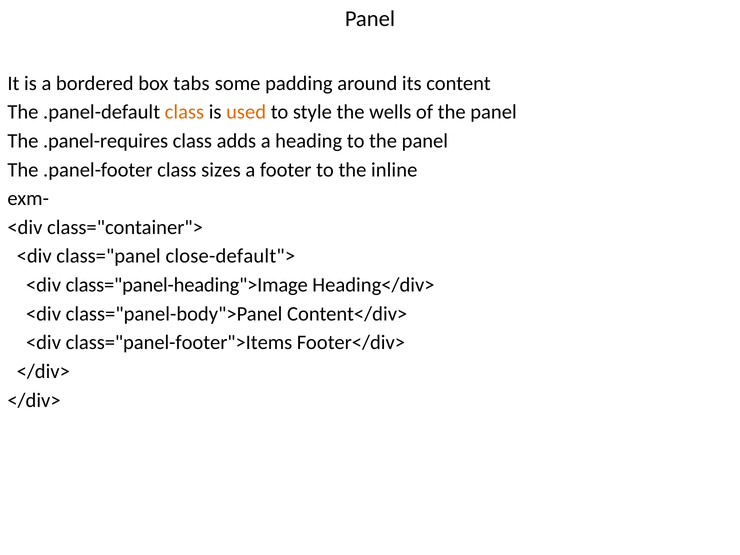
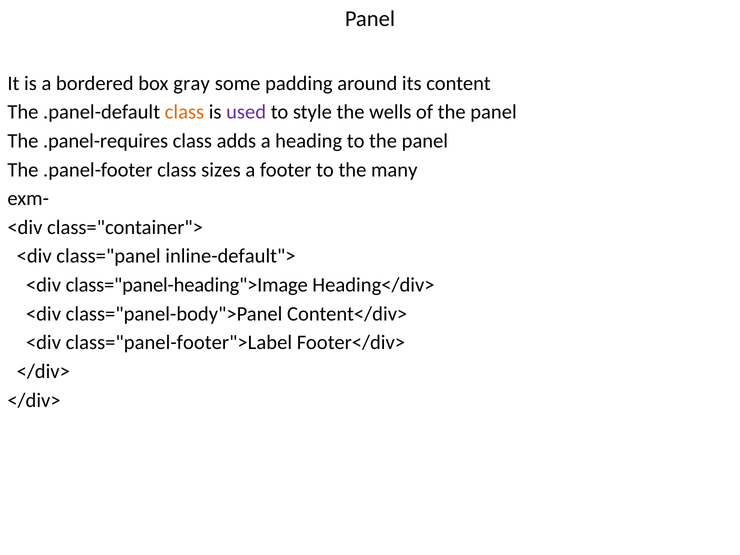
tabs: tabs -> gray
used colour: orange -> purple
inline: inline -> many
close-default">: close-default"> -> inline-default">
class="panel-footer">Items: class="panel-footer">Items -> class="panel-footer">Label
